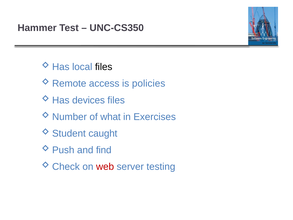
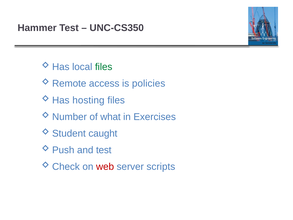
files at (104, 67) colour: black -> green
devices: devices -> hosting
and find: find -> test
testing: testing -> scripts
